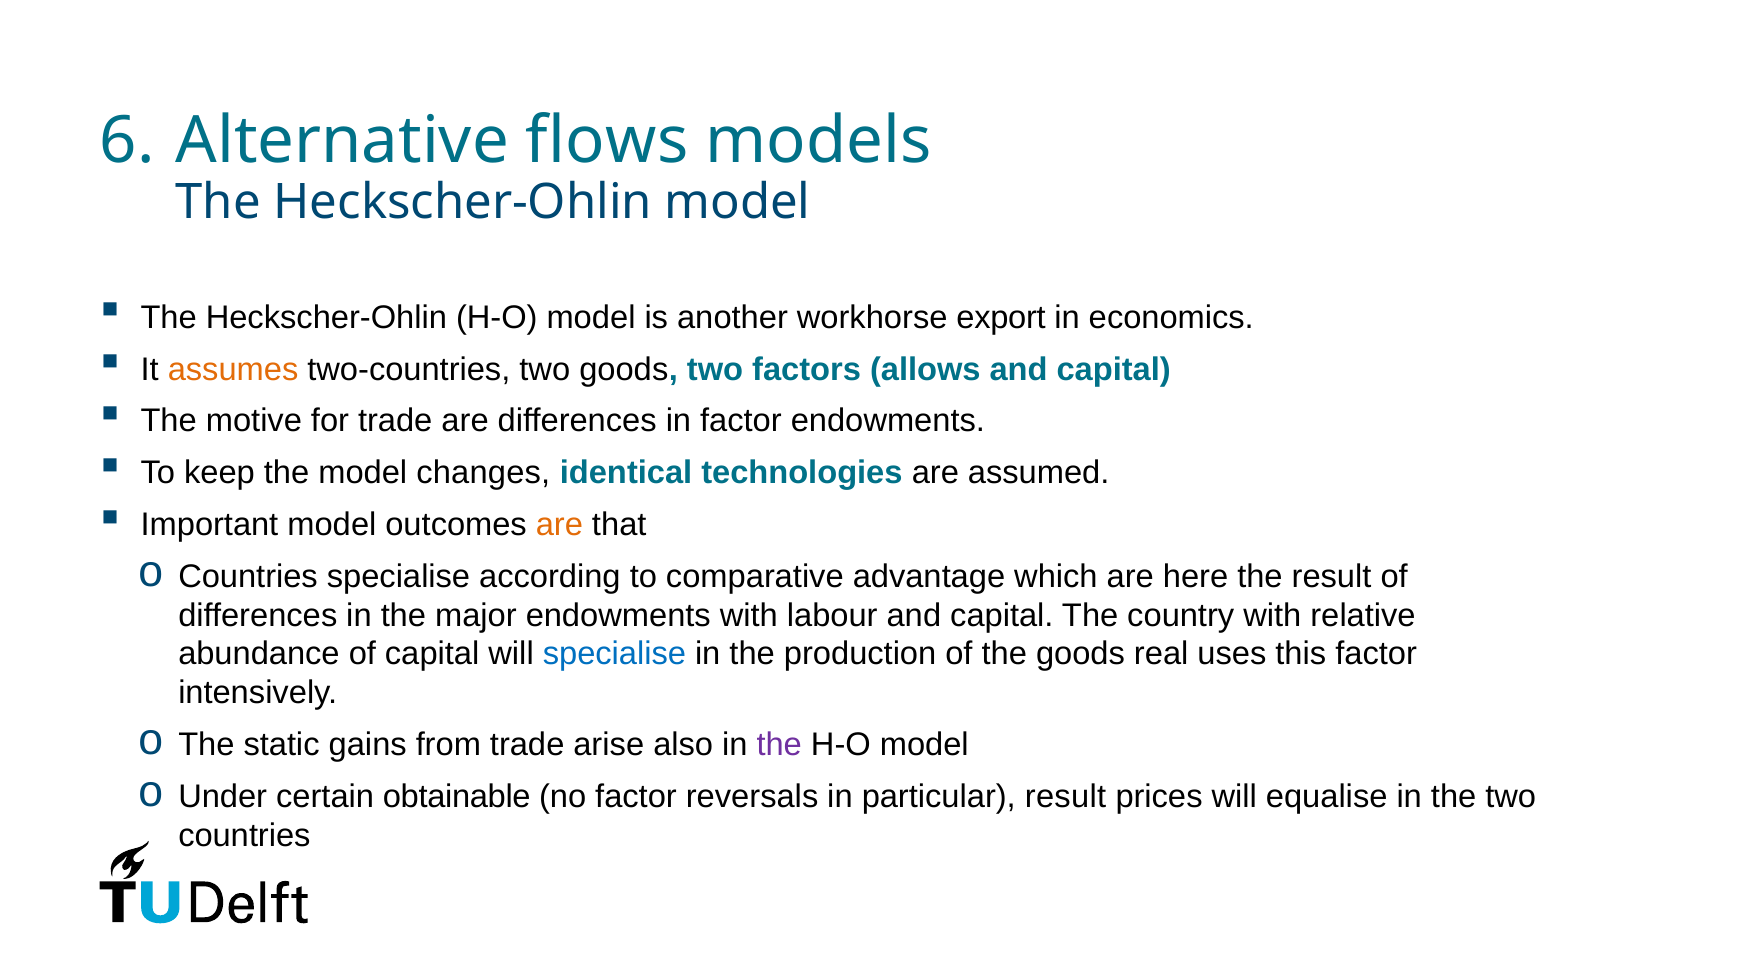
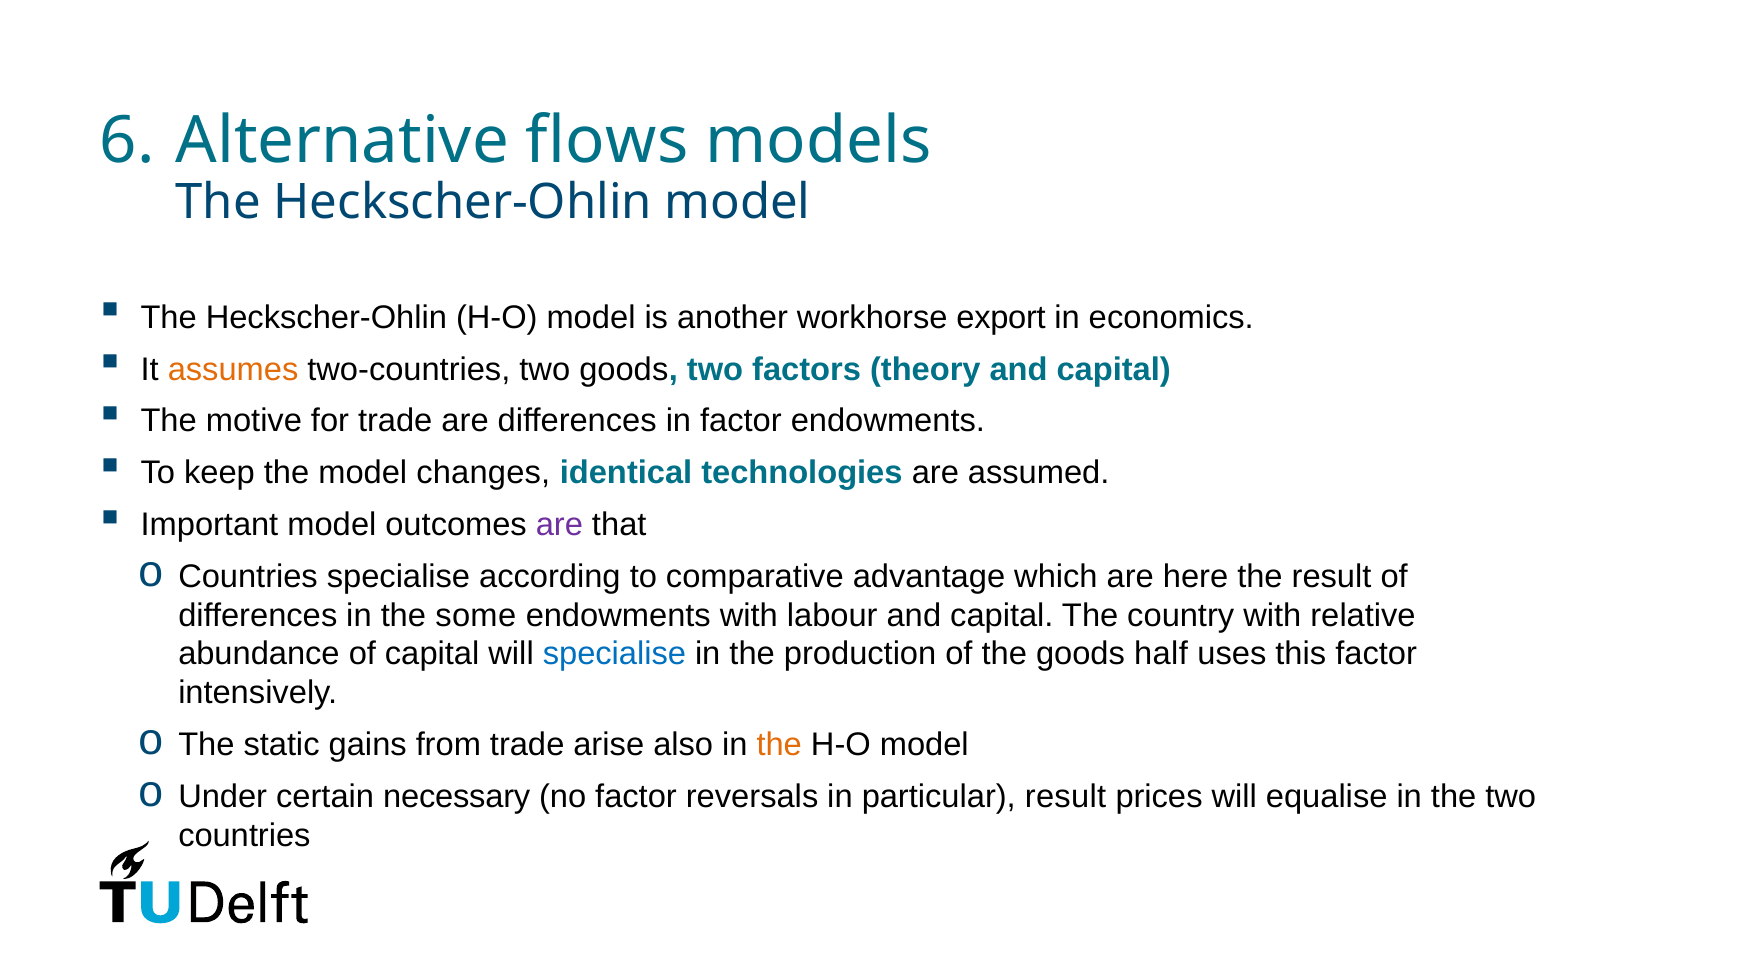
allows: allows -> theory
are at (559, 525) colour: orange -> purple
major: major -> some
real: real -> half
the at (779, 745) colour: purple -> orange
obtainable: obtainable -> necessary
